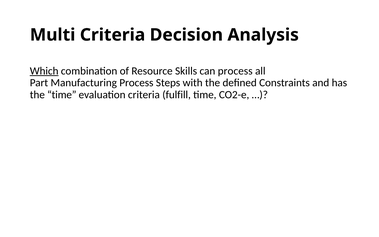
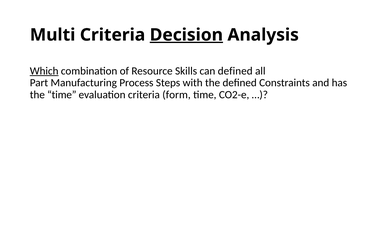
Decision underline: none -> present
can process: process -> defined
fulfill: fulfill -> form
